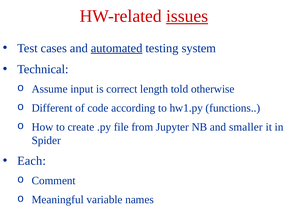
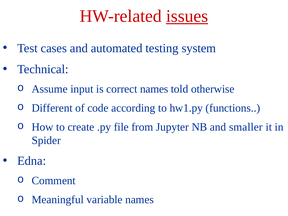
automated underline: present -> none
correct length: length -> names
Each: Each -> Edna
